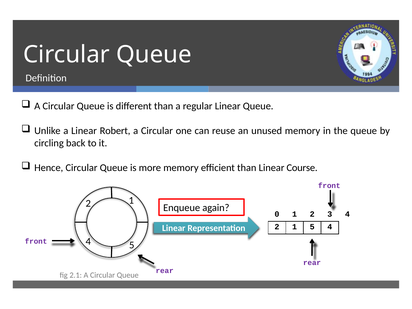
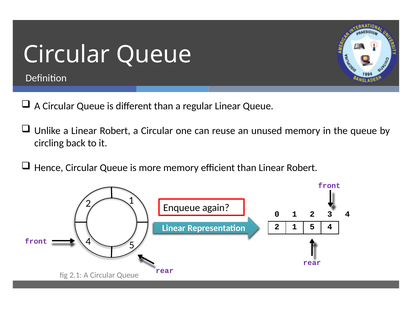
than Linear Course: Course -> Robert
